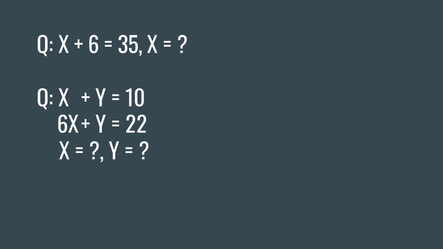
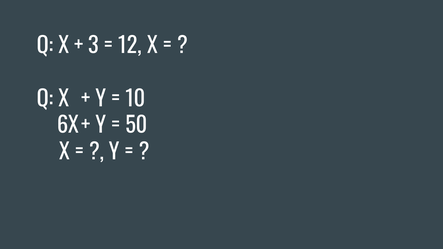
6: 6 -> 3
35: 35 -> 12
22: 22 -> 50
